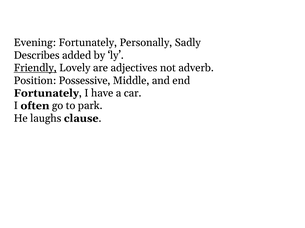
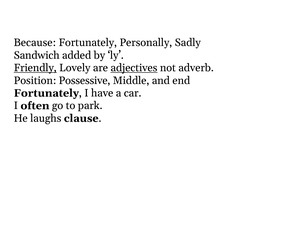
Evening: Evening -> Because
Describes: Describes -> Sandwich
adjectives underline: none -> present
